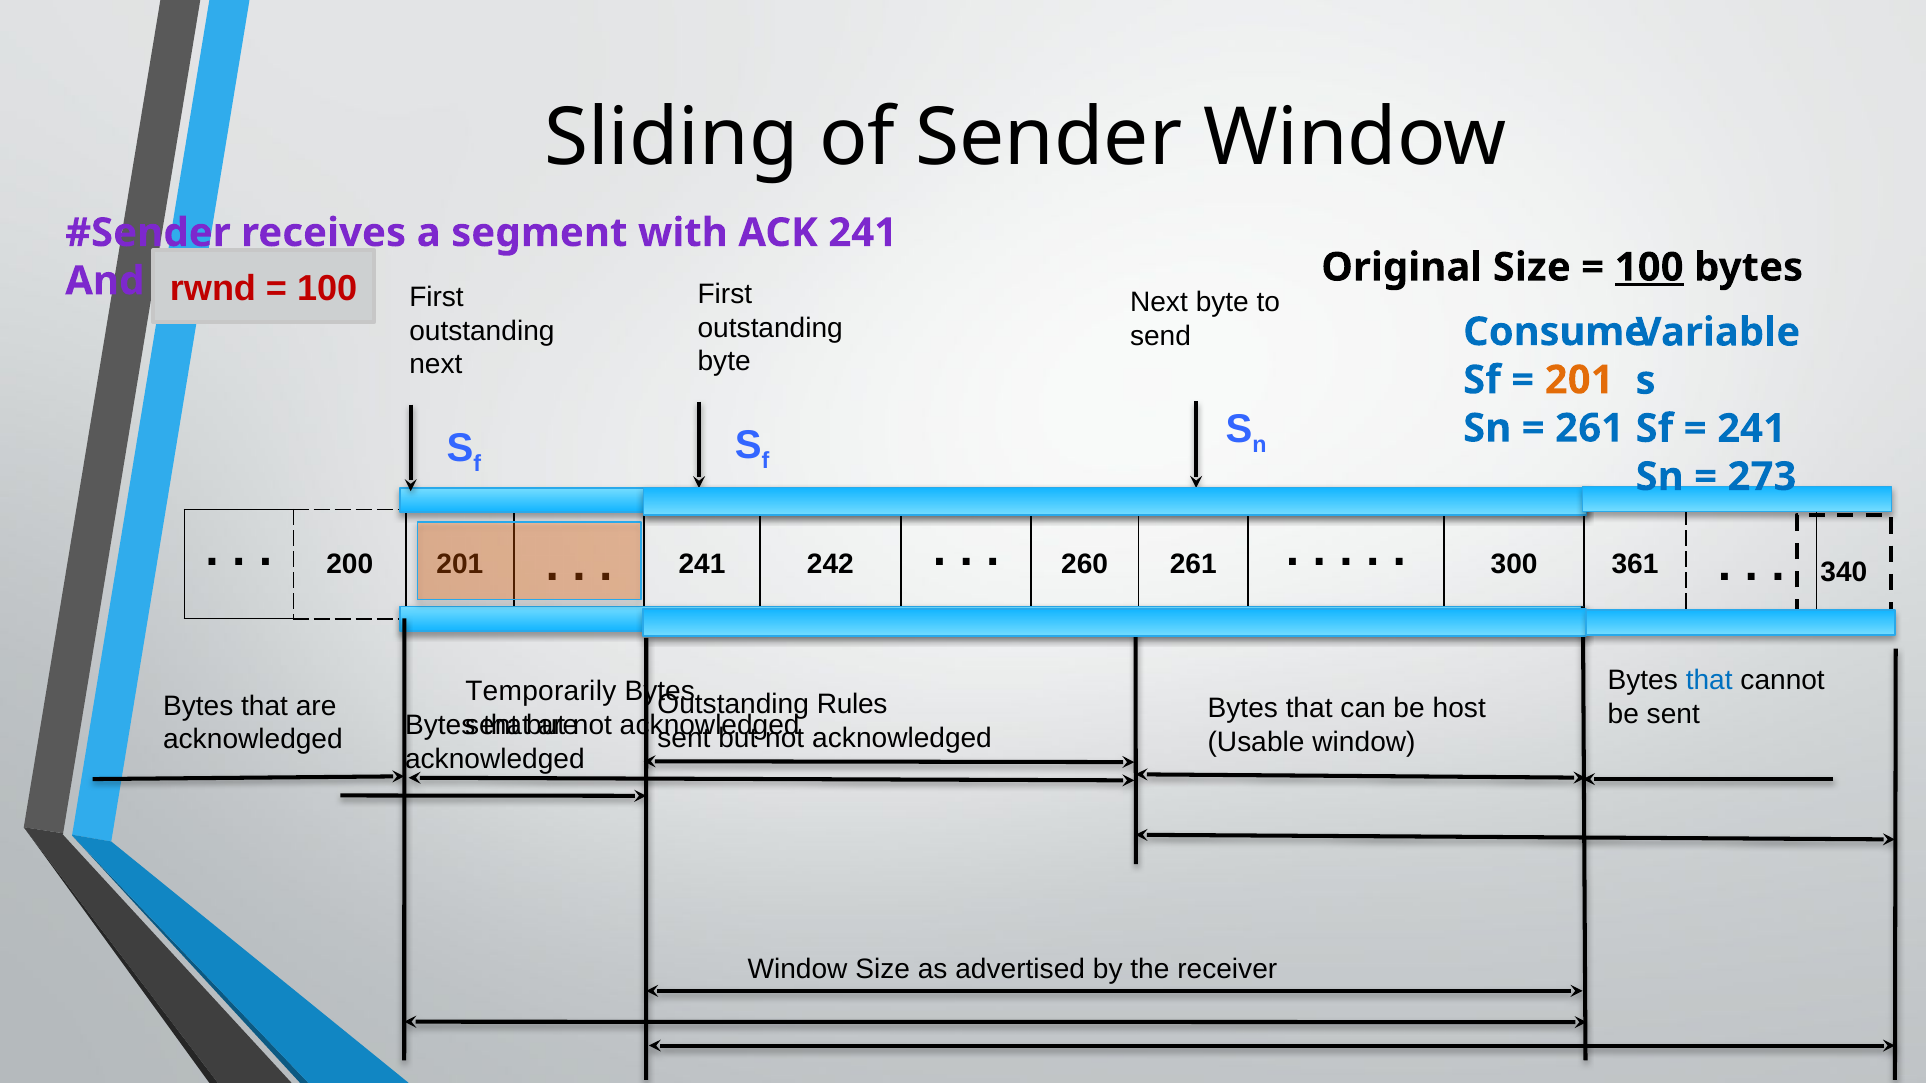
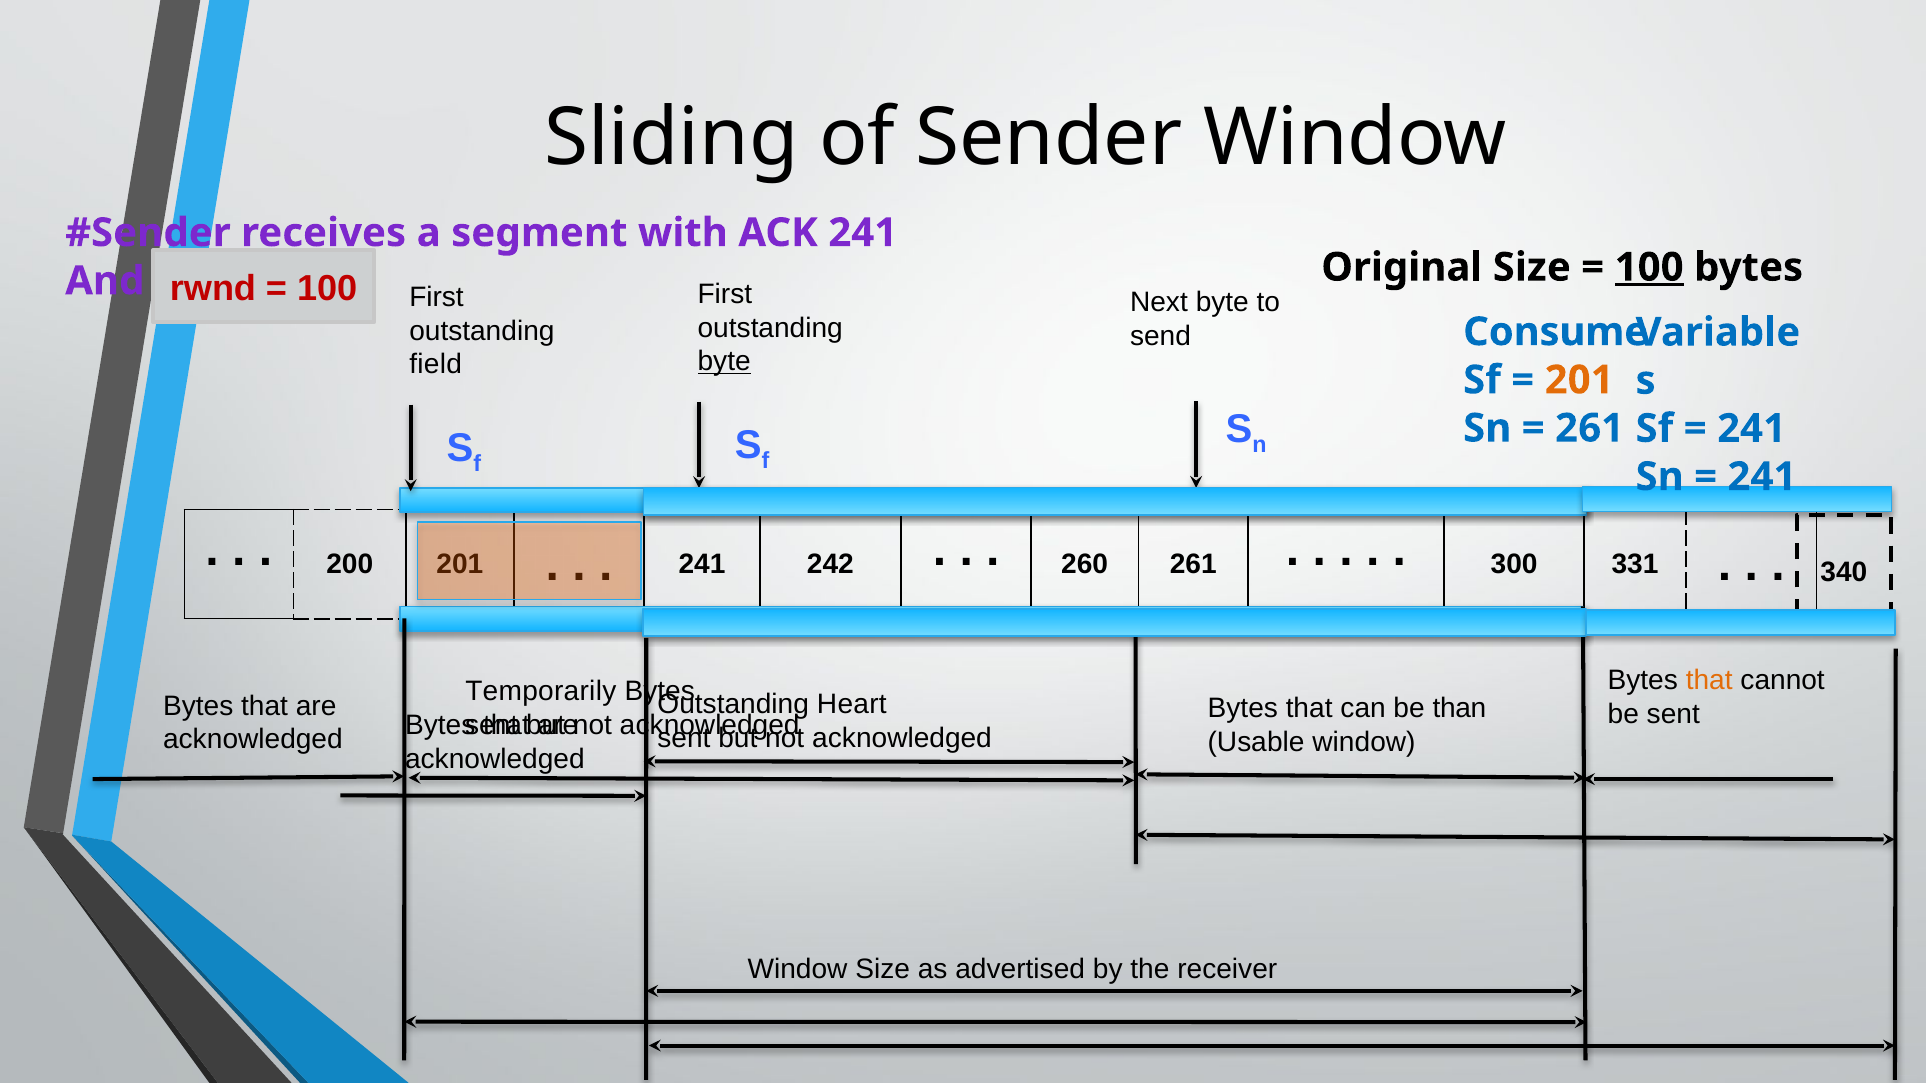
byte at (724, 362) underline: none -> present
next at (436, 365): next -> field
273 at (1762, 477): 273 -> 241
361: 361 -> 331
that at (1709, 680) colour: blue -> orange
Rules: Rules -> Heart
host: host -> than
